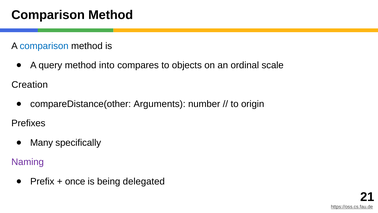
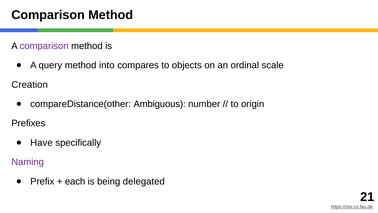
comparison at (44, 46) colour: blue -> purple
Arguments: Arguments -> Ambiguous
Many: Many -> Have
once: once -> each
